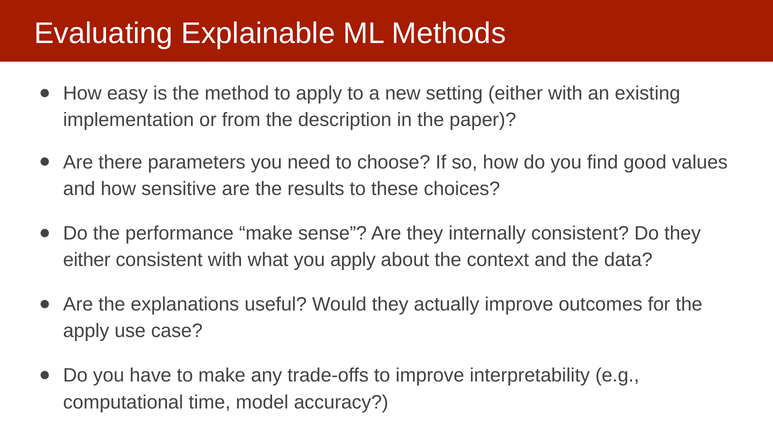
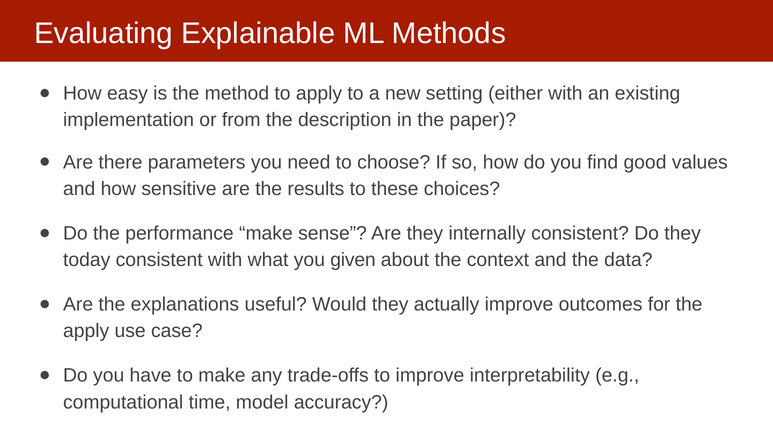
either at (87, 260): either -> today
you apply: apply -> given
